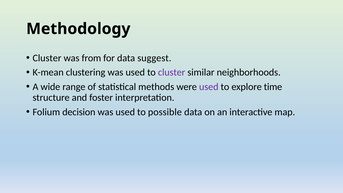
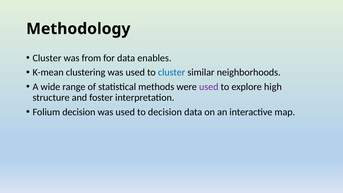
suggest: suggest -> enables
cluster at (172, 72) colour: purple -> blue
time: time -> high
to possible: possible -> decision
